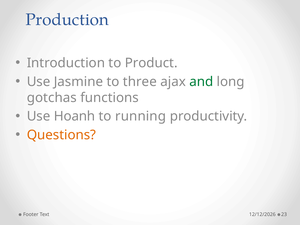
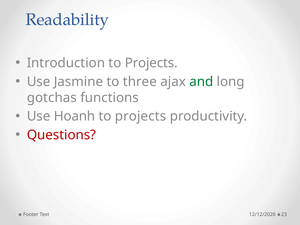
Production: Production -> Readability
Introduction to Product: Product -> Projects
running at (141, 116): running -> projects
Questions colour: orange -> red
